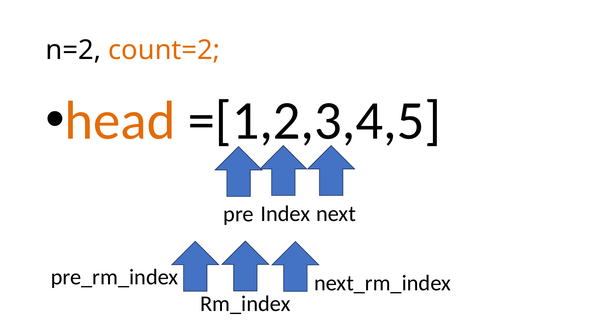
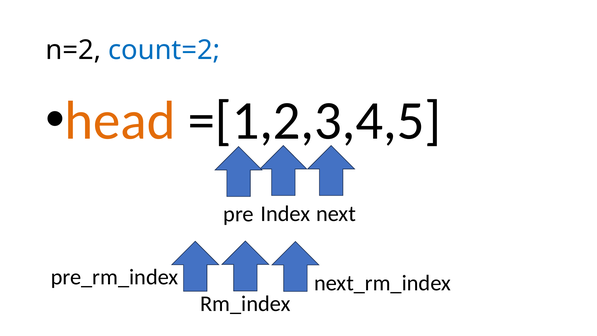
count=2 colour: orange -> blue
